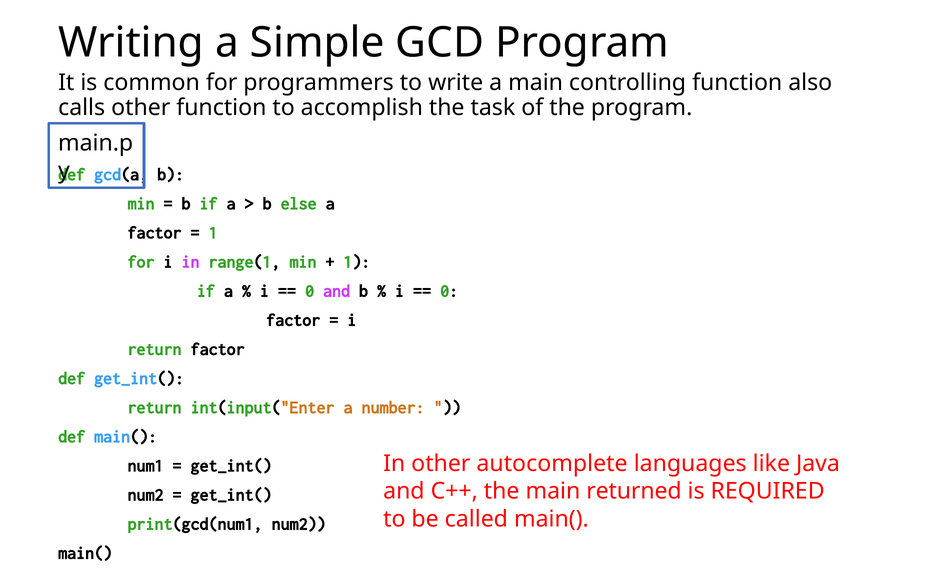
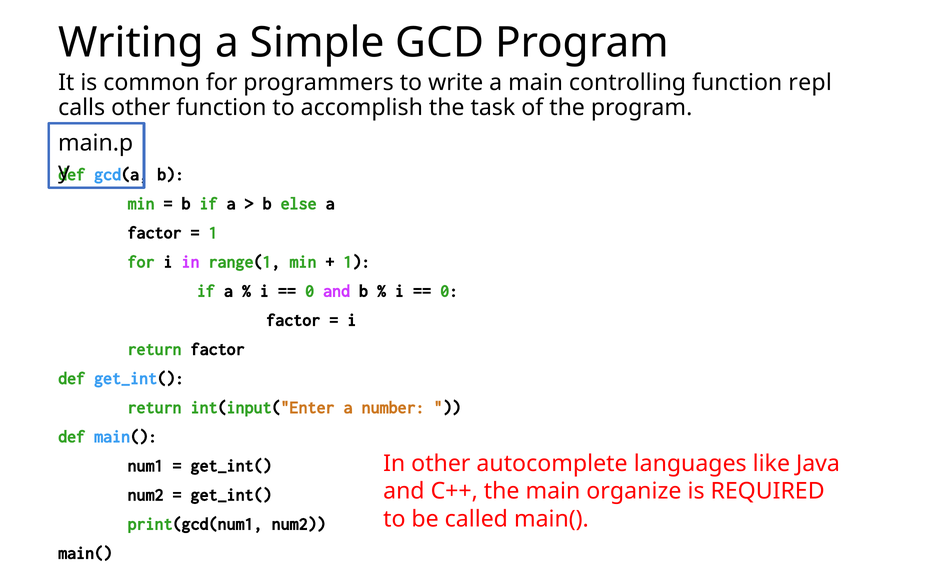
also: also -> repl
returned: returned -> organize
